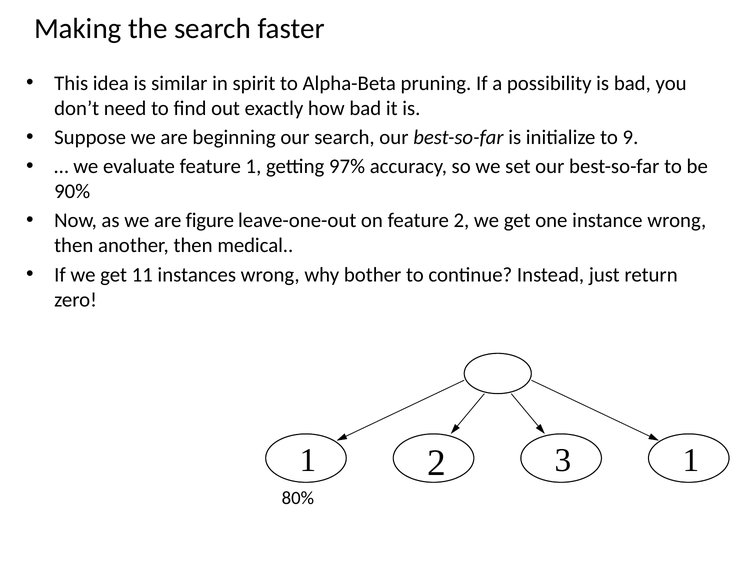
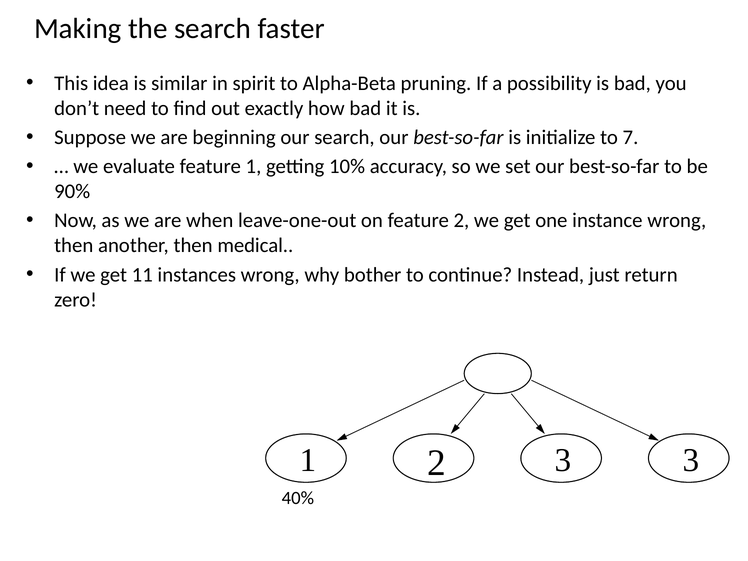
9: 9 -> 7
97%: 97% -> 10%
figure: figure -> when
3 1: 1 -> 3
80%: 80% -> 40%
